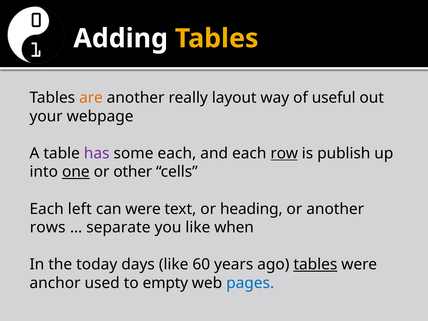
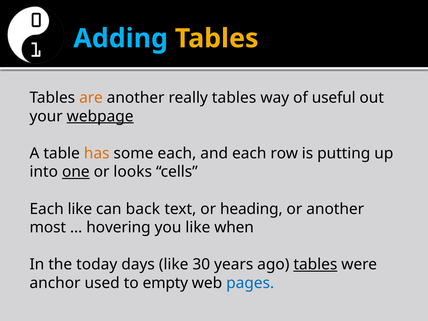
Adding colour: white -> light blue
really layout: layout -> tables
webpage underline: none -> present
has colour: purple -> orange
row underline: present -> none
publish: publish -> putting
other: other -> looks
Each left: left -> like
can were: were -> back
rows: rows -> most
separate: separate -> hovering
60: 60 -> 30
